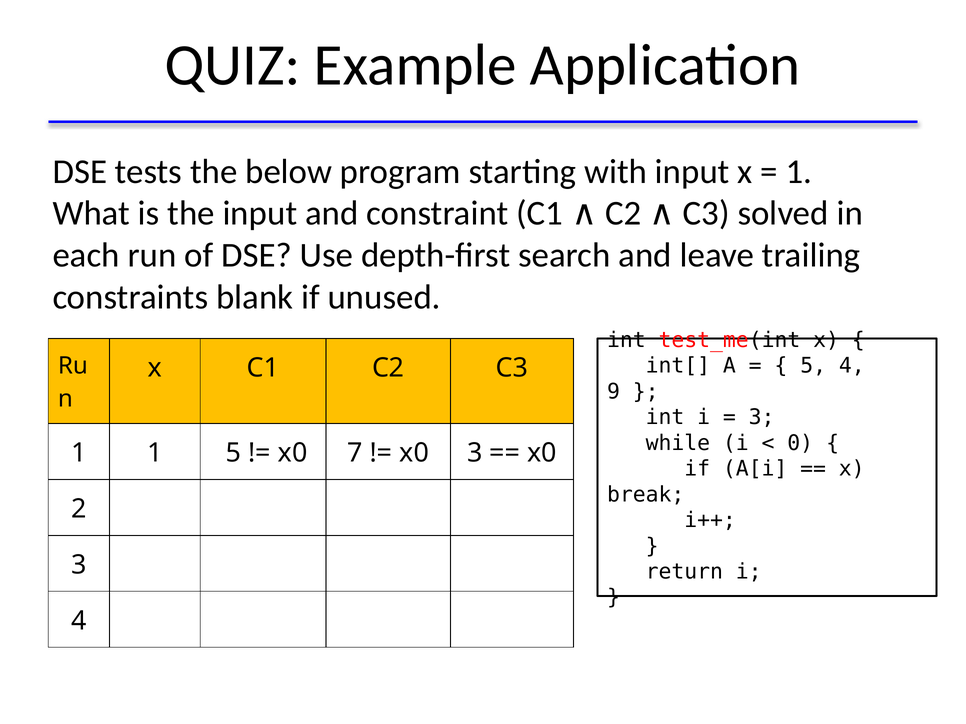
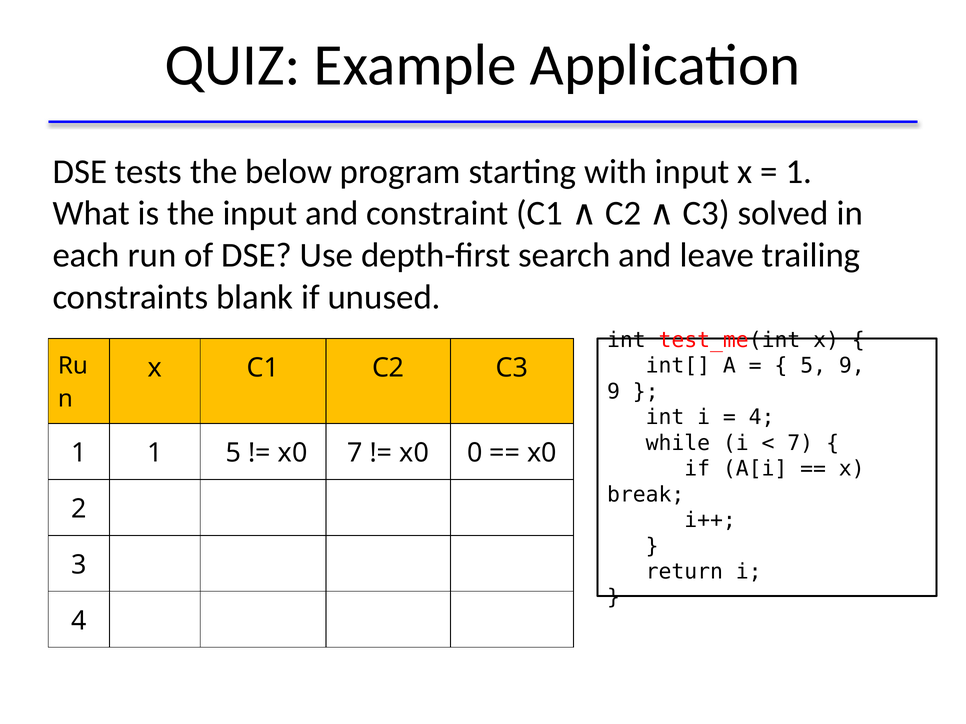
5 4: 4 -> 9
3 at (762, 418): 3 -> 4
0 at (800, 443): 0 -> 7
x0 3: 3 -> 0
